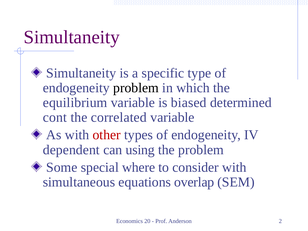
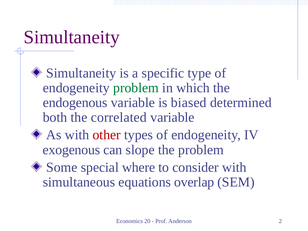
problem at (136, 88) colour: black -> green
equilibrium: equilibrium -> endogenous
cont: cont -> both
dependent: dependent -> exogenous
using: using -> slope
